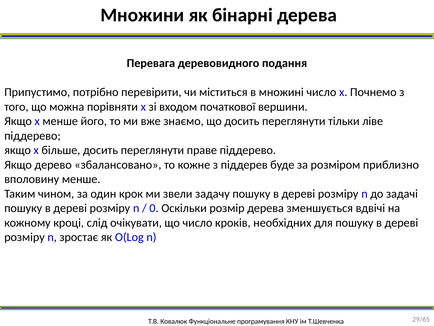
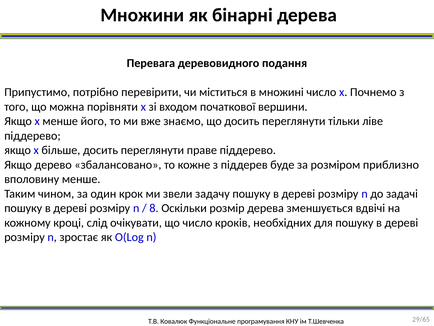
0: 0 -> 8
